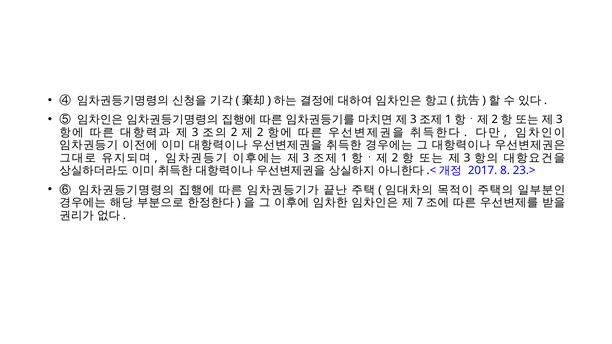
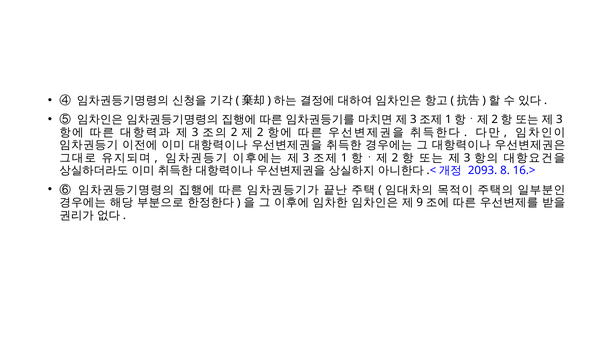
2017: 2017 -> 2093
23.>: 23.> -> 16.>
7: 7 -> 9
